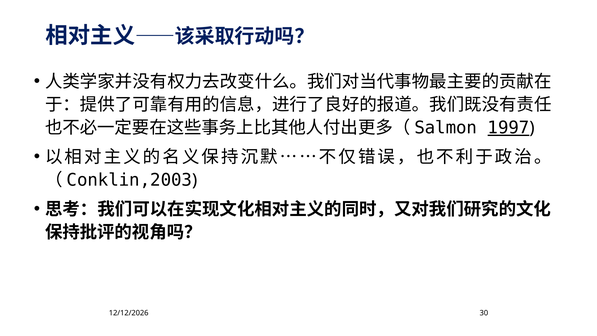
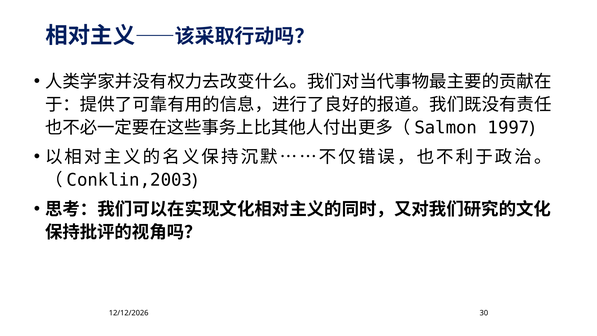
1997 underline: present -> none
